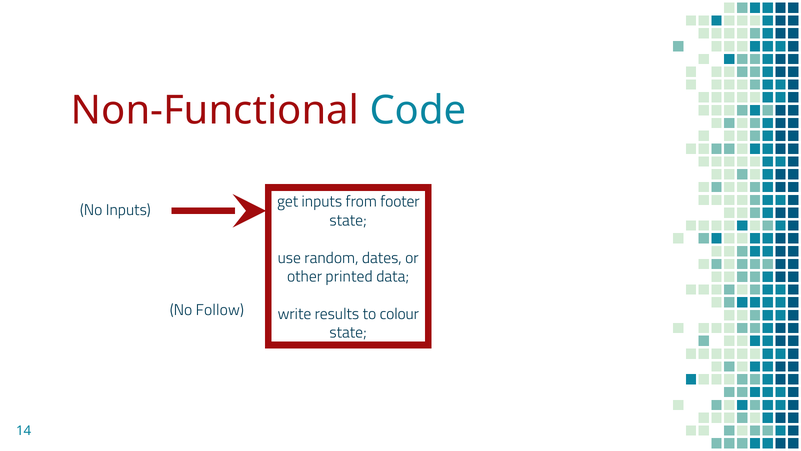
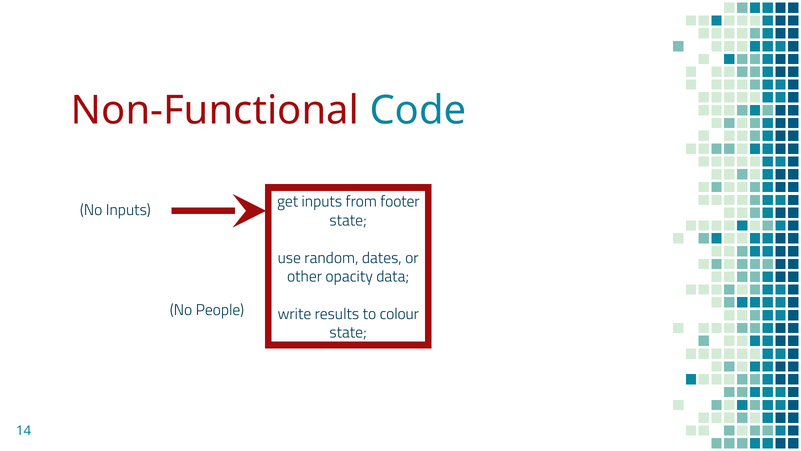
printed: printed -> opacity
Follow: Follow -> People
